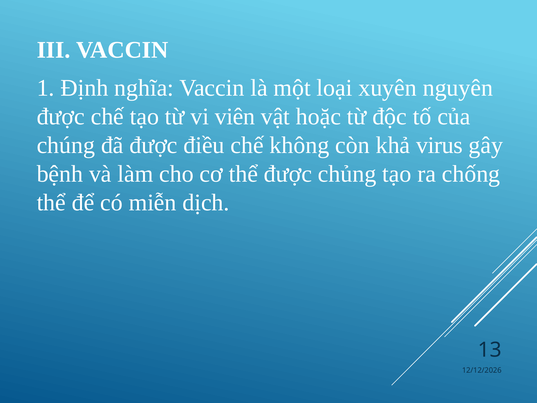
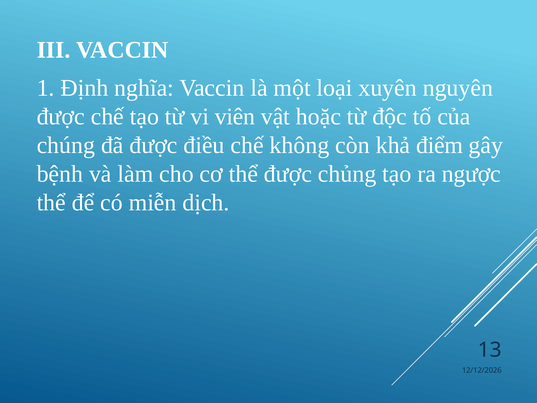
virus: virus -> điểm
chống: chống -> ngược
